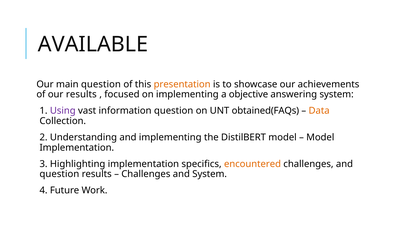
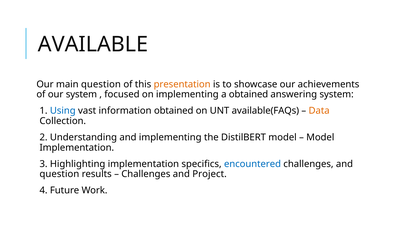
our results: results -> system
a objective: objective -> obtained
Using colour: purple -> blue
information question: question -> obtained
obtained(FAQs: obtained(FAQs -> available(FAQs
encountered colour: orange -> blue
and System: System -> Project
